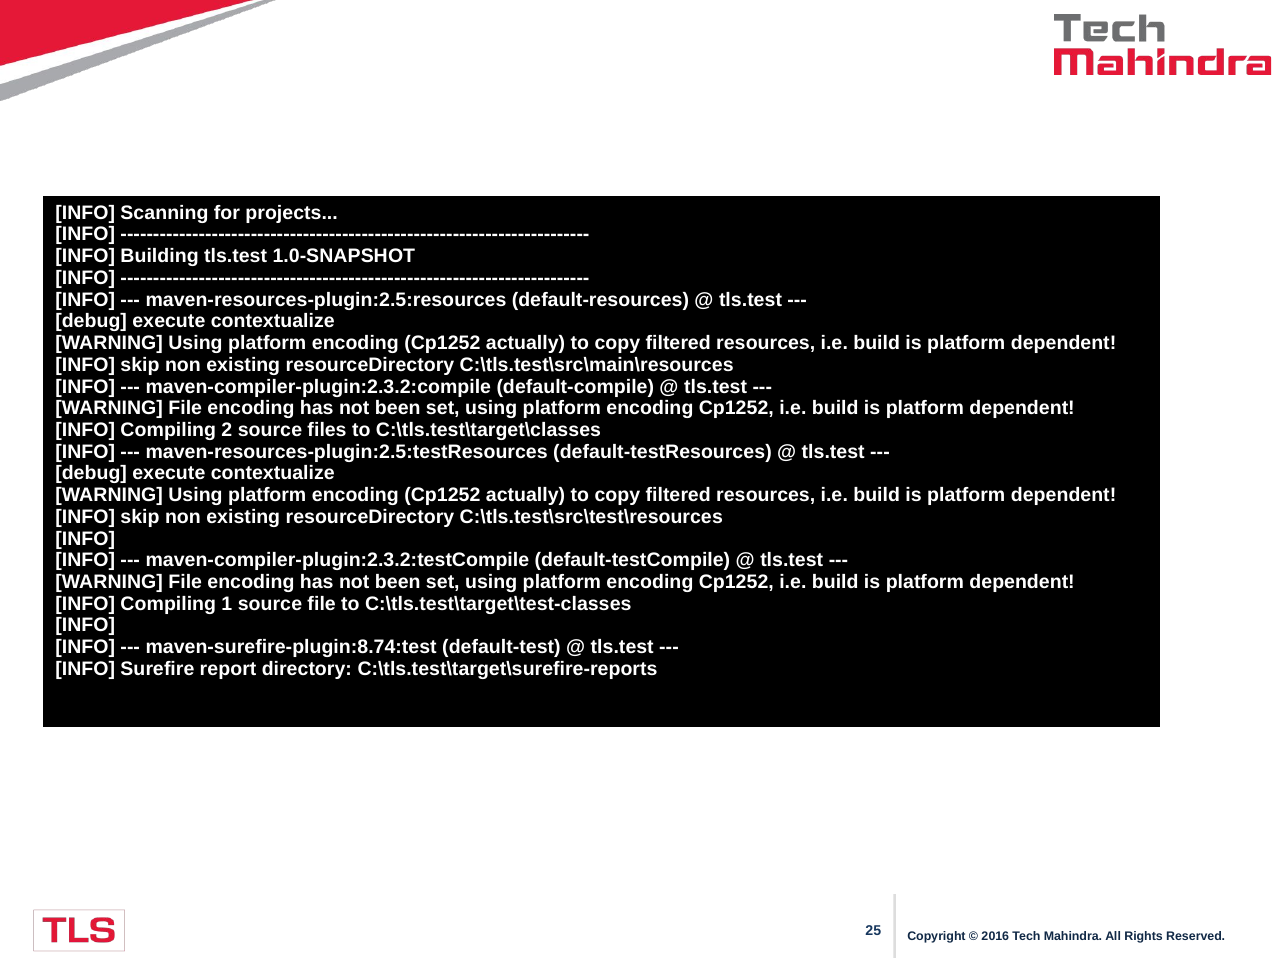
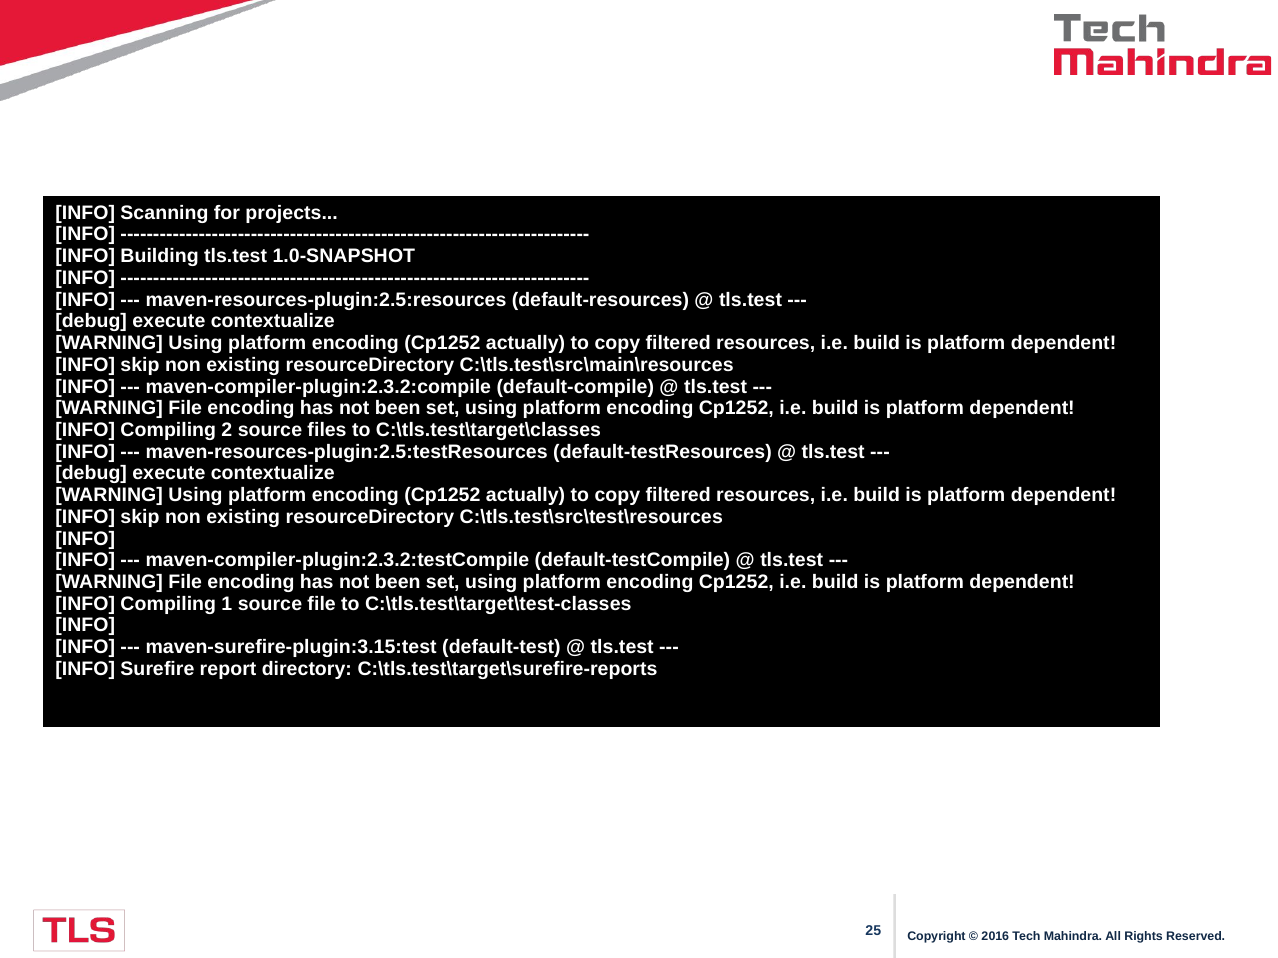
maven-surefire-plugin:8.74:test: maven-surefire-plugin:8.74:test -> maven-surefire-plugin:3.15:test
